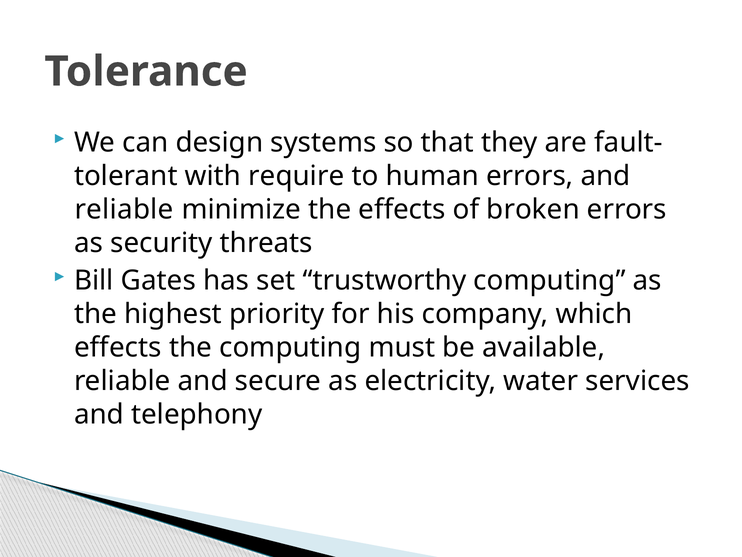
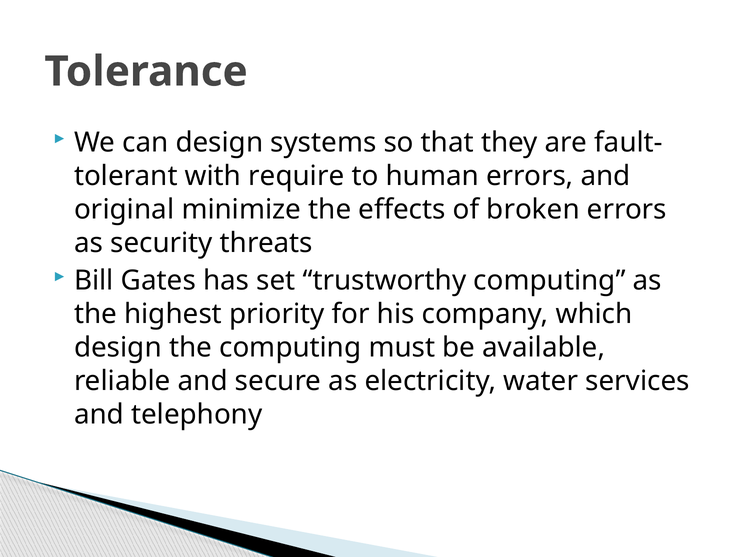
reliable at (124, 209): reliable -> original
effects at (118, 347): effects -> design
